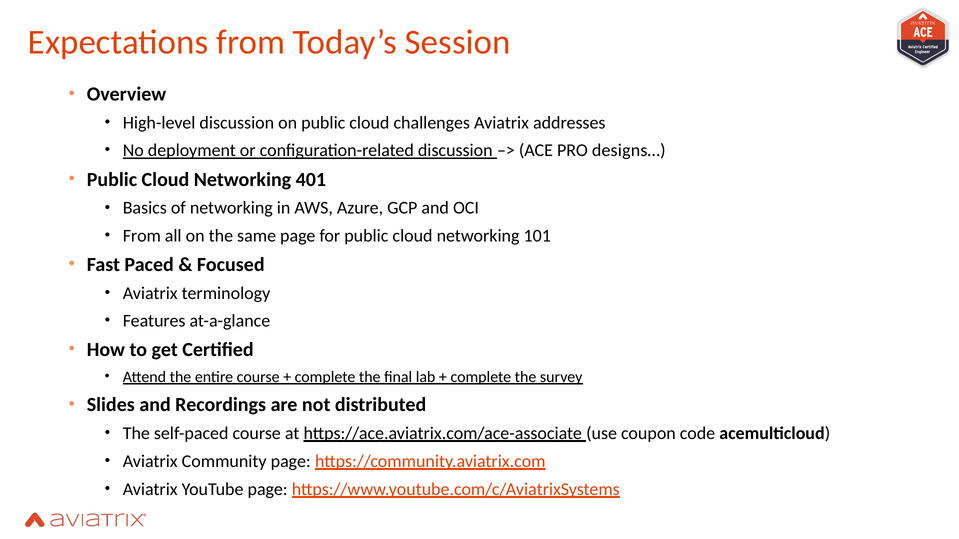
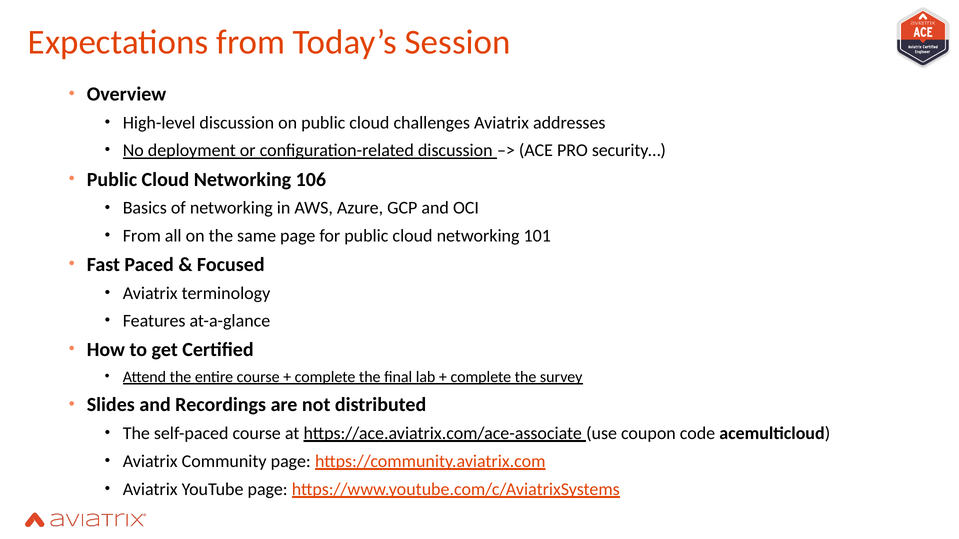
designs…: designs… -> security…
401: 401 -> 106
